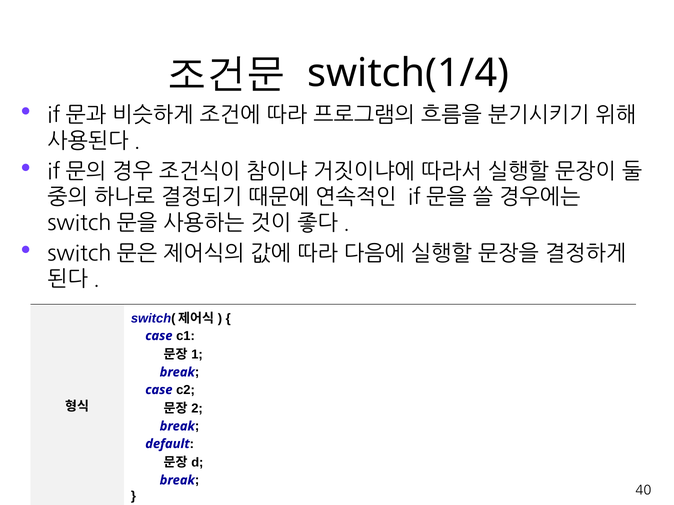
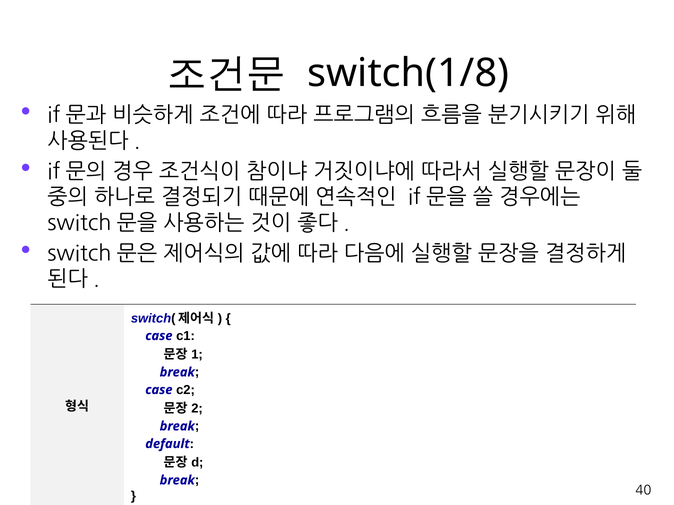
switch(1/4: switch(1/4 -> switch(1/8
